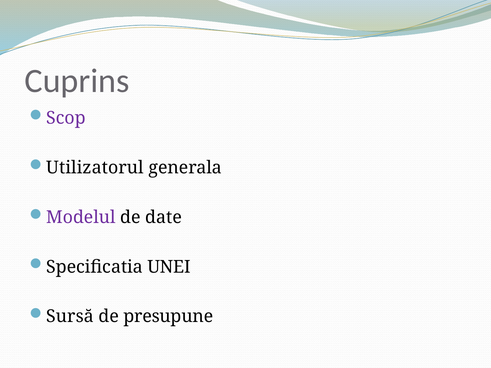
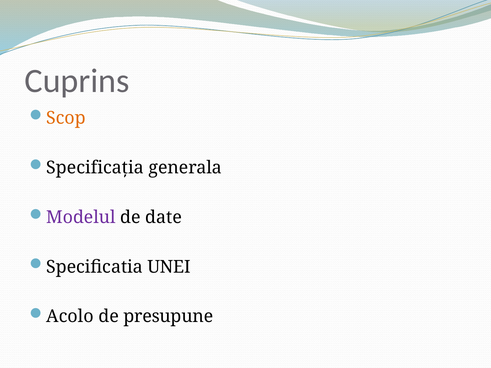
Scop colour: purple -> orange
Utilizatorul: Utilizatorul -> Specificația
Sursă: Sursă -> Acolo
